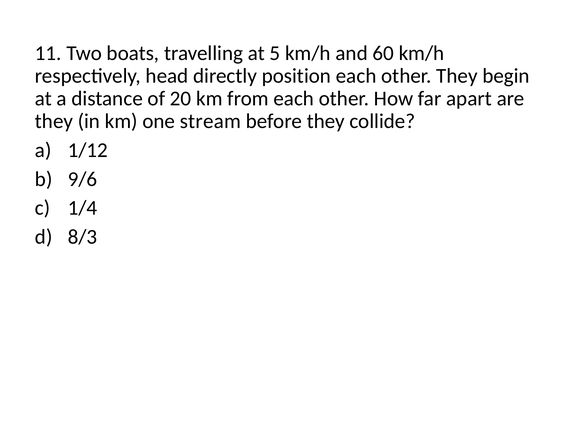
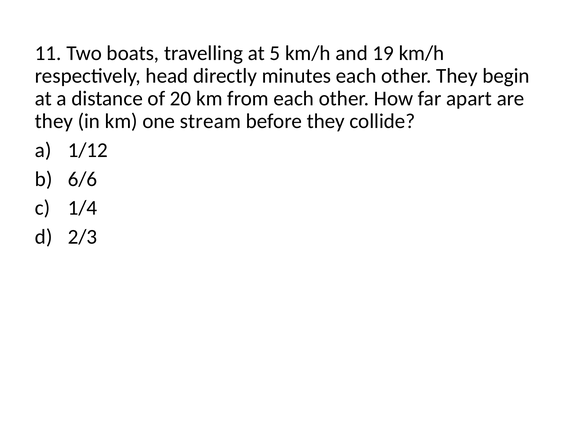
60: 60 -> 19
position: position -> minutes
9/6: 9/6 -> 6/6
8/3: 8/3 -> 2/3
